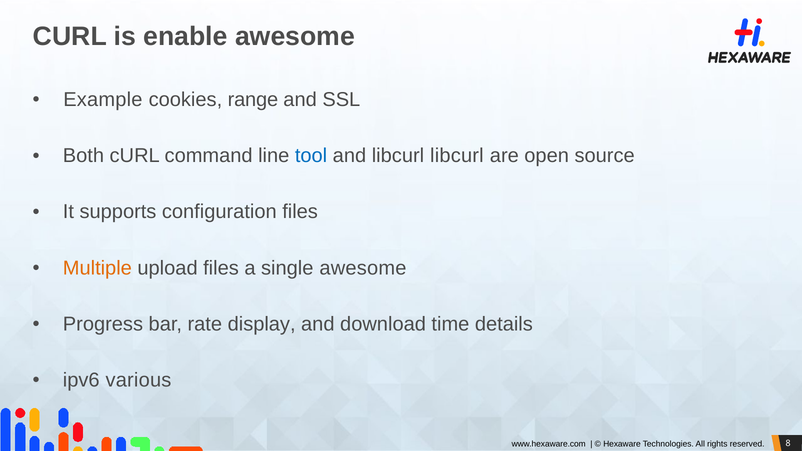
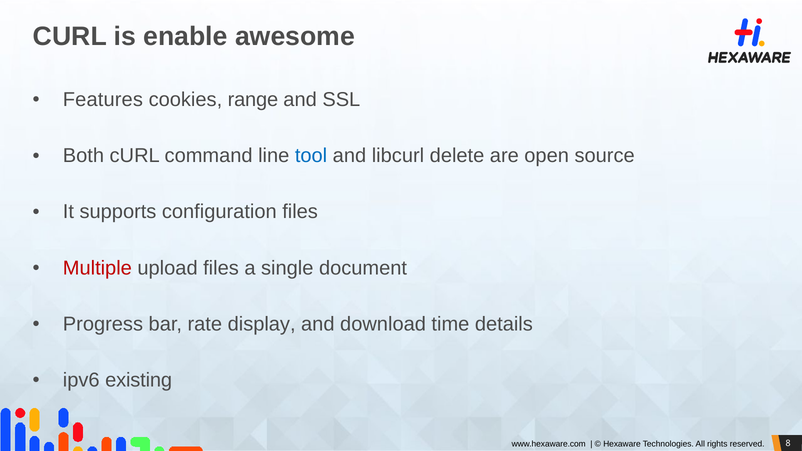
Example: Example -> Features
libcurl libcurl: libcurl -> delete
Multiple colour: orange -> red
single awesome: awesome -> document
various: various -> existing
